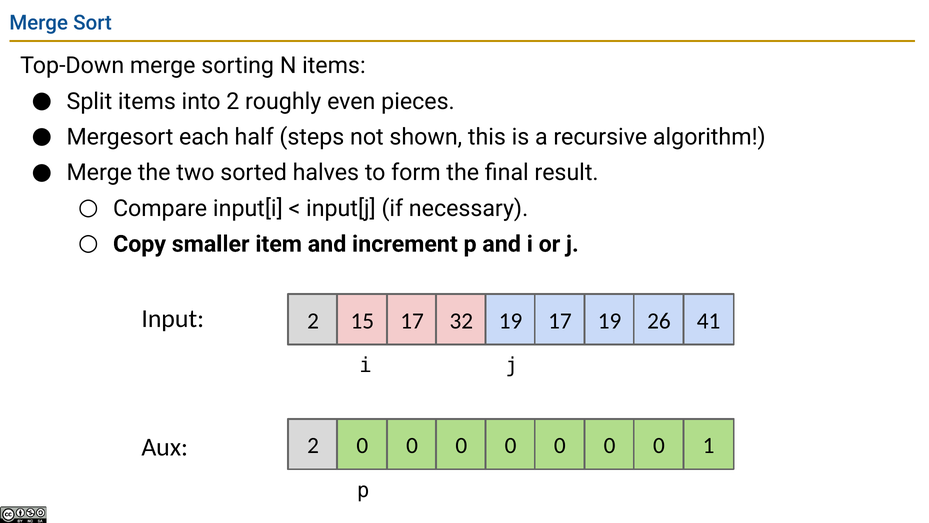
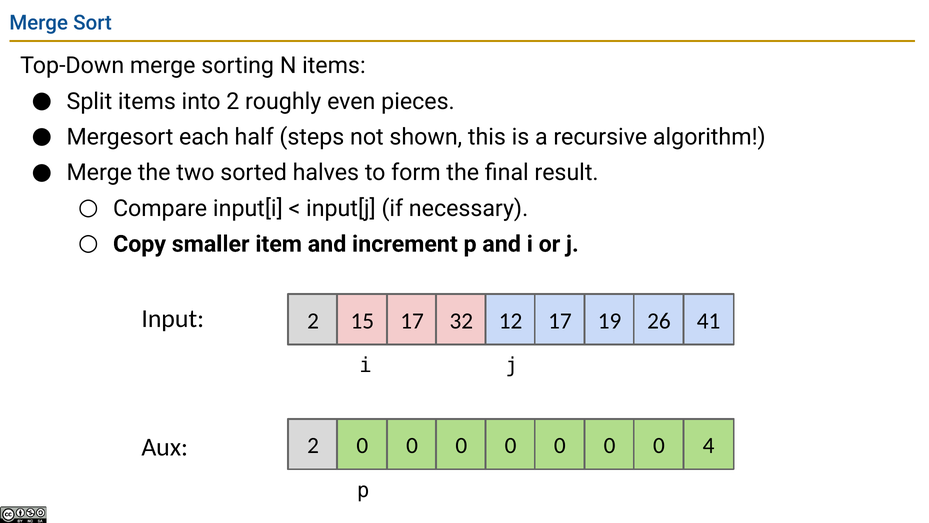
32 19: 19 -> 12
1: 1 -> 4
